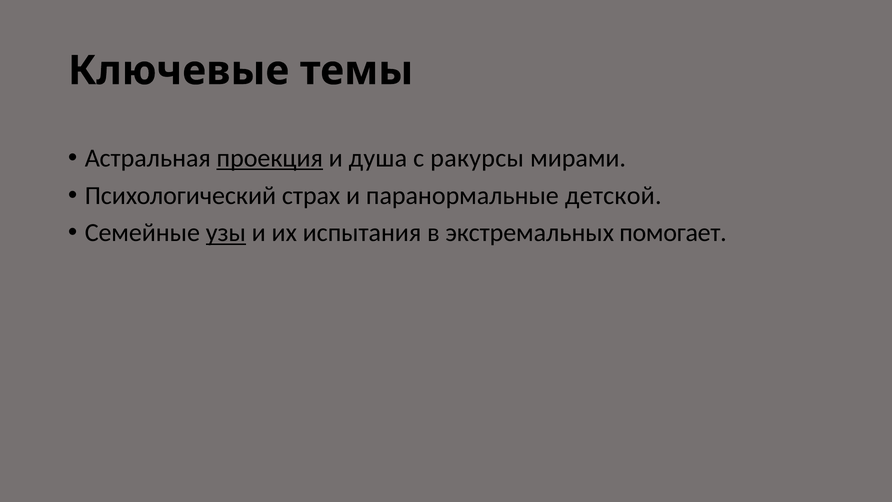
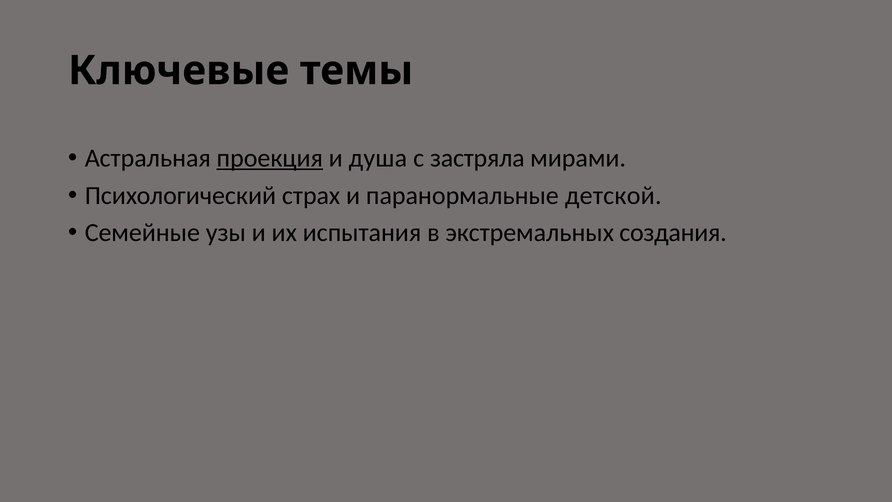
ракурсы: ракурсы -> застряла
узы underline: present -> none
помогает: помогает -> создания
